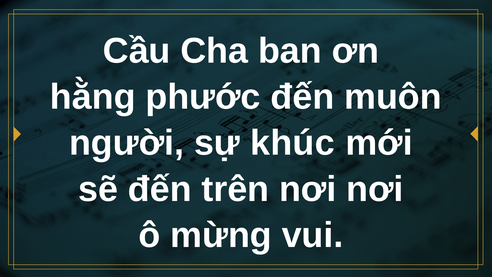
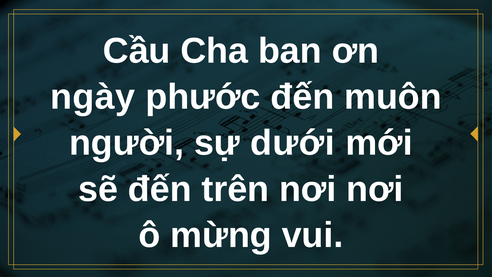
hằng: hằng -> ngày
khúc: khúc -> dưới
